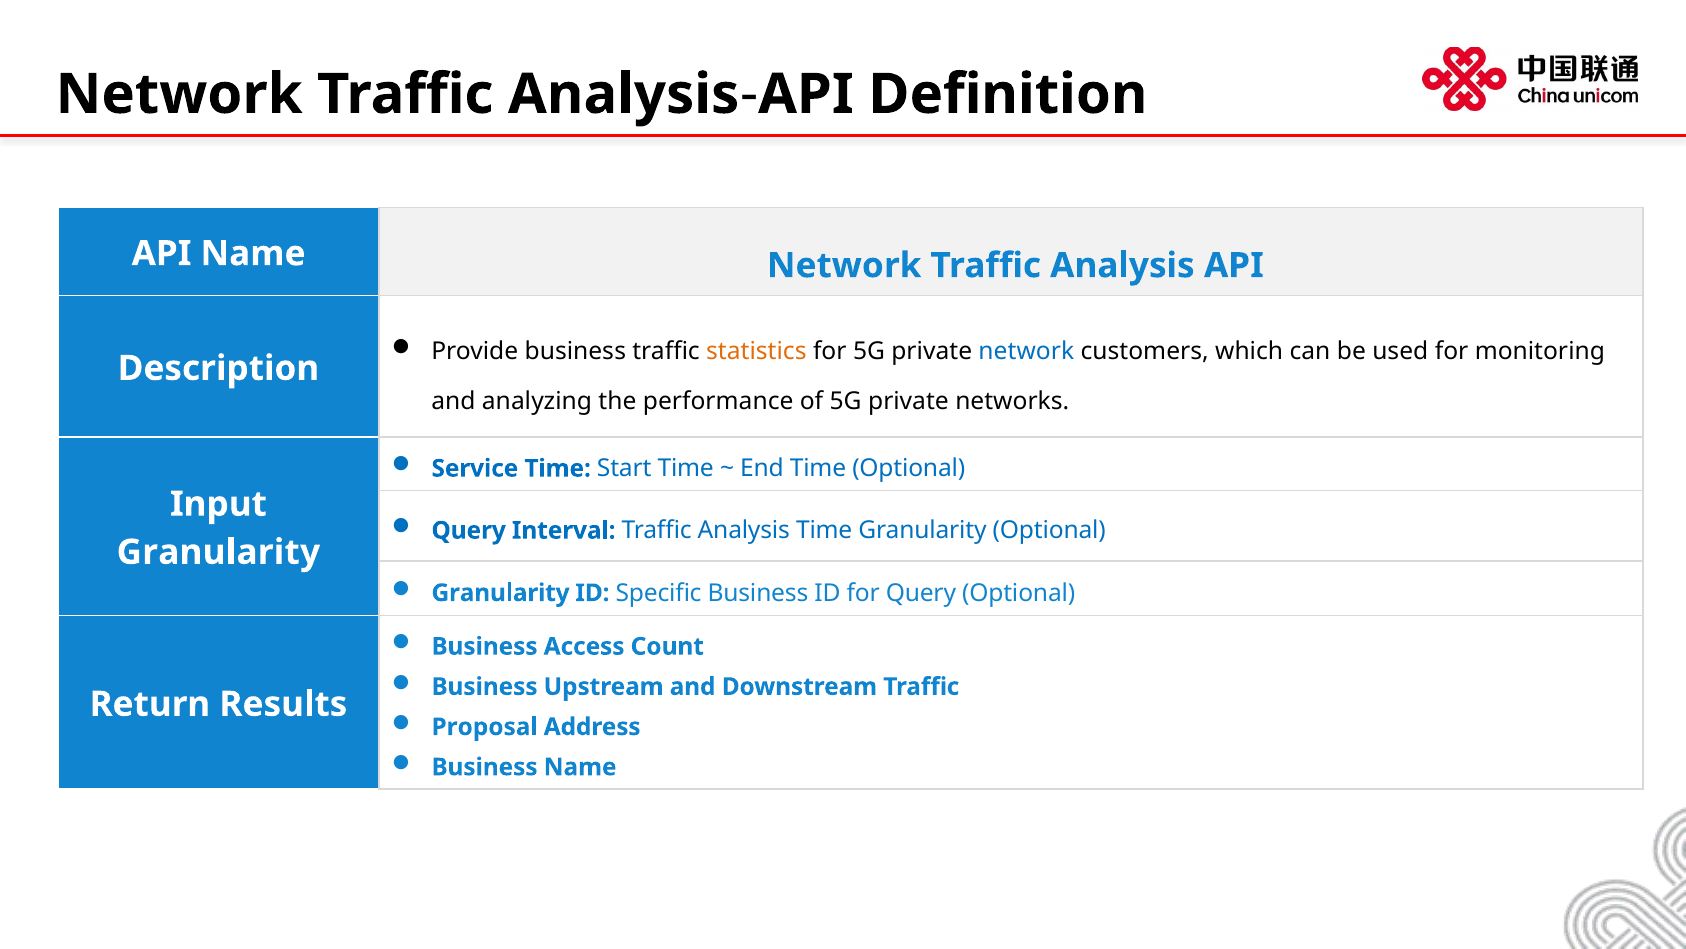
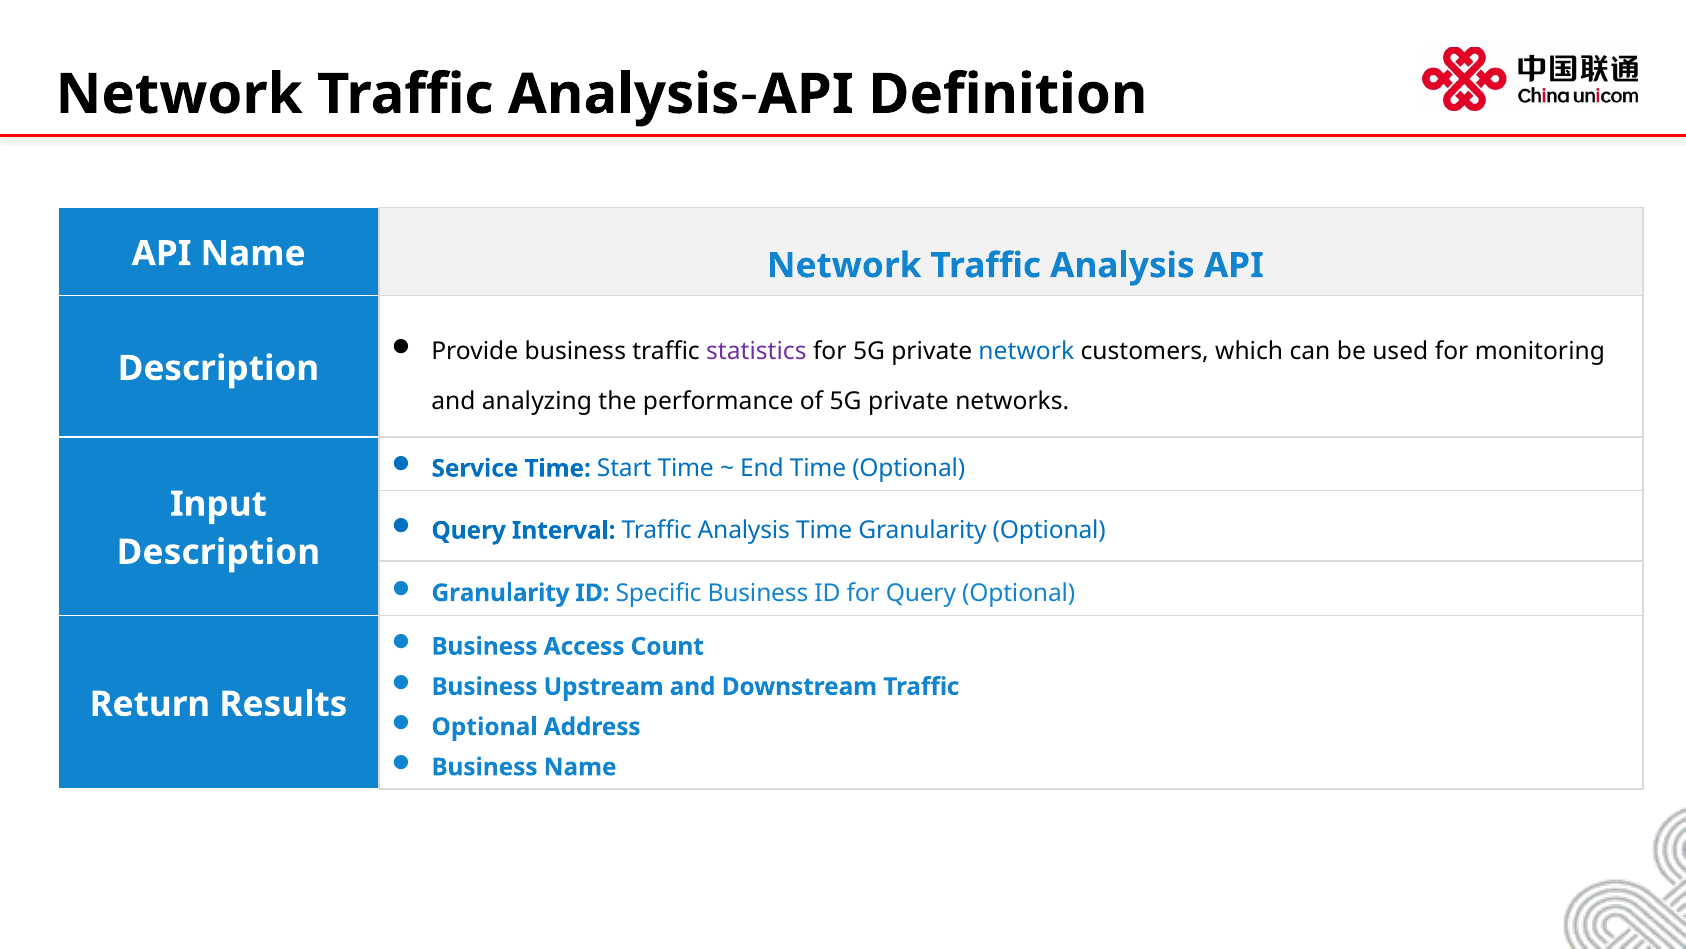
statistics colour: orange -> purple
Granularity at (218, 552): Granularity -> Description
Proposal at (485, 726): Proposal -> Optional
